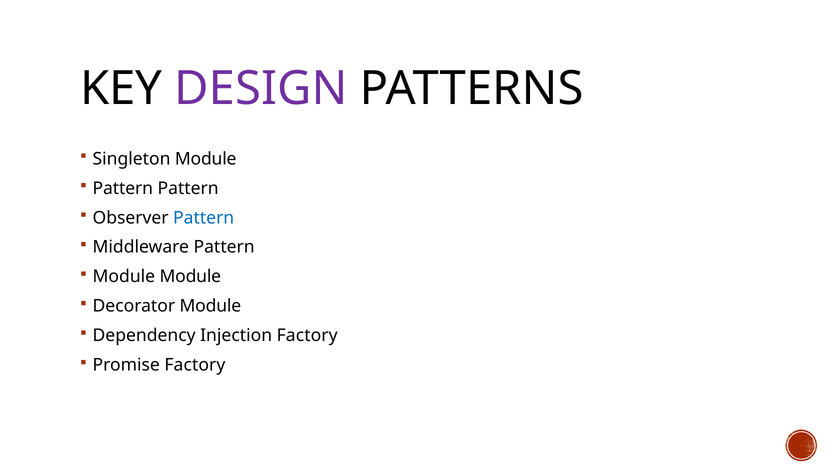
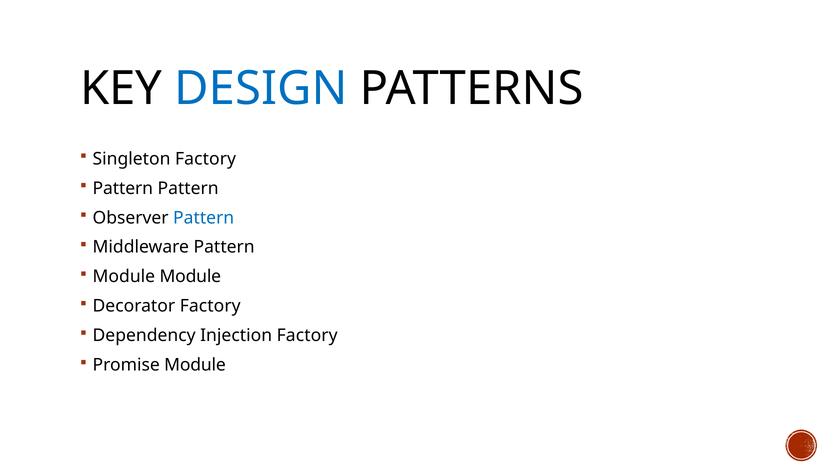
DESIGN colour: purple -> blue
Singleton Module: Module -> Factory
Decorator Module: Module -> Factory
Promise Factory: Factory -> Module
